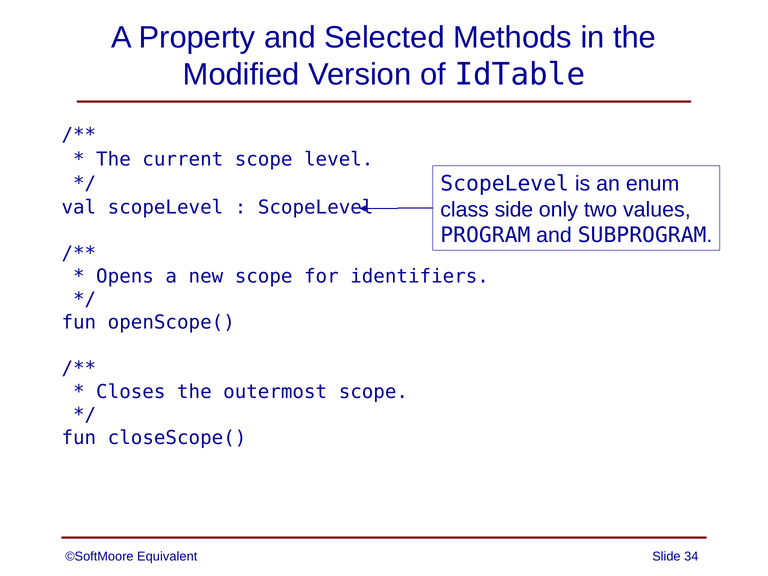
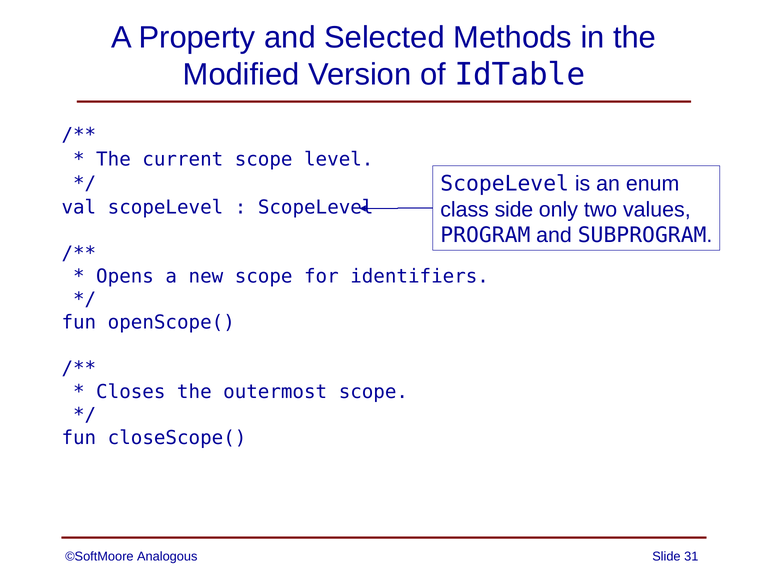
Equivalent: Equivalent -> Analogous
34: 34 -> 31
